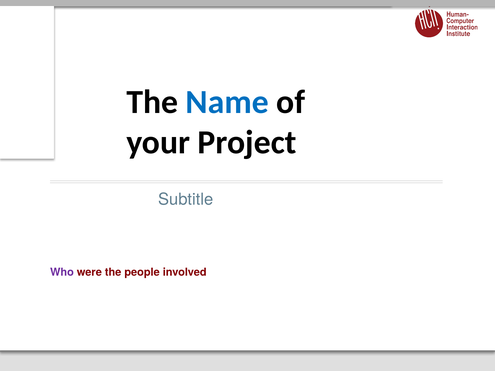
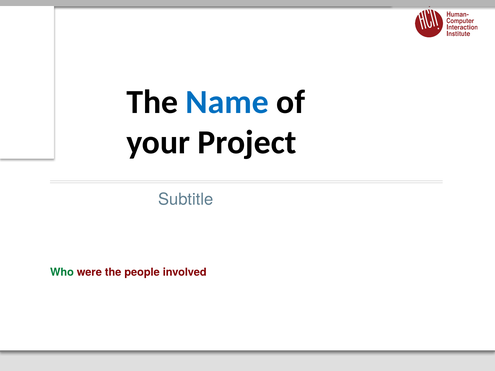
Who colour: purple -> green
